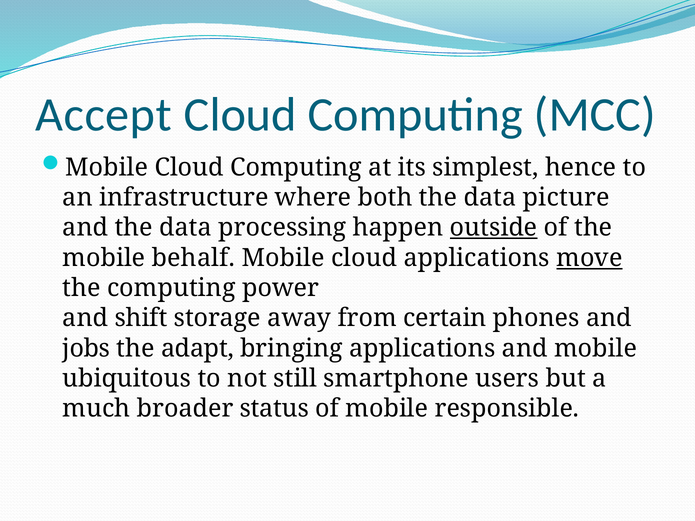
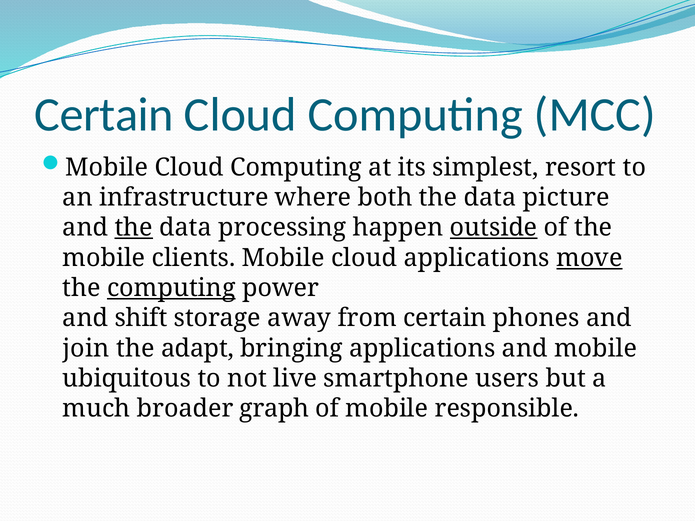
Accept at (104, 115): Accept -> Certain
hence: hence -> resort
the at (134, 228) underline: none -> present
behalf: behalf -> clients
computing at (171, 288) underline: none -> present
jobs: jobs -> join
still: still -> live
status: status -> graph
